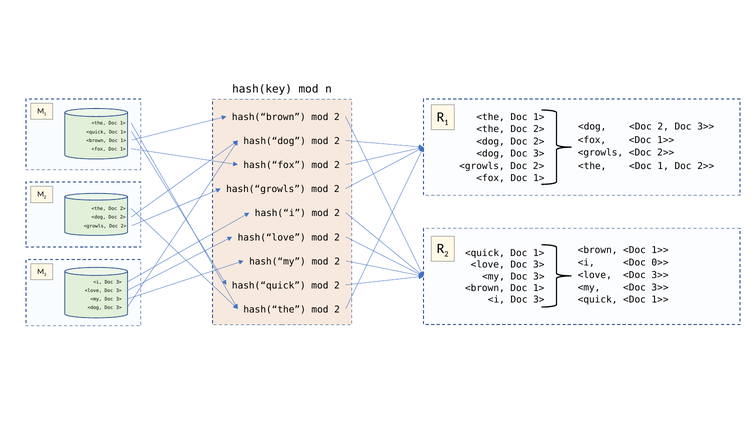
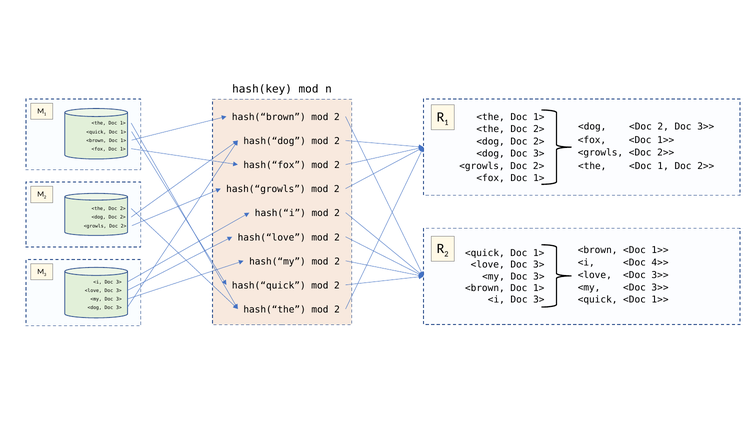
0>>: 0>> -> 4>>
